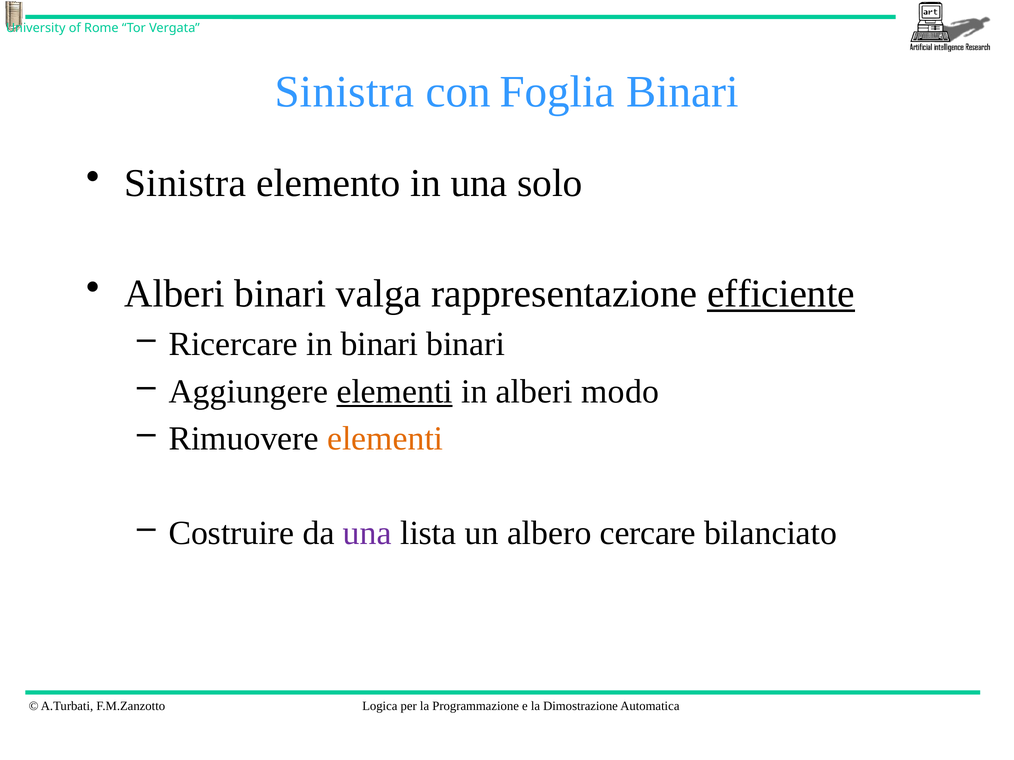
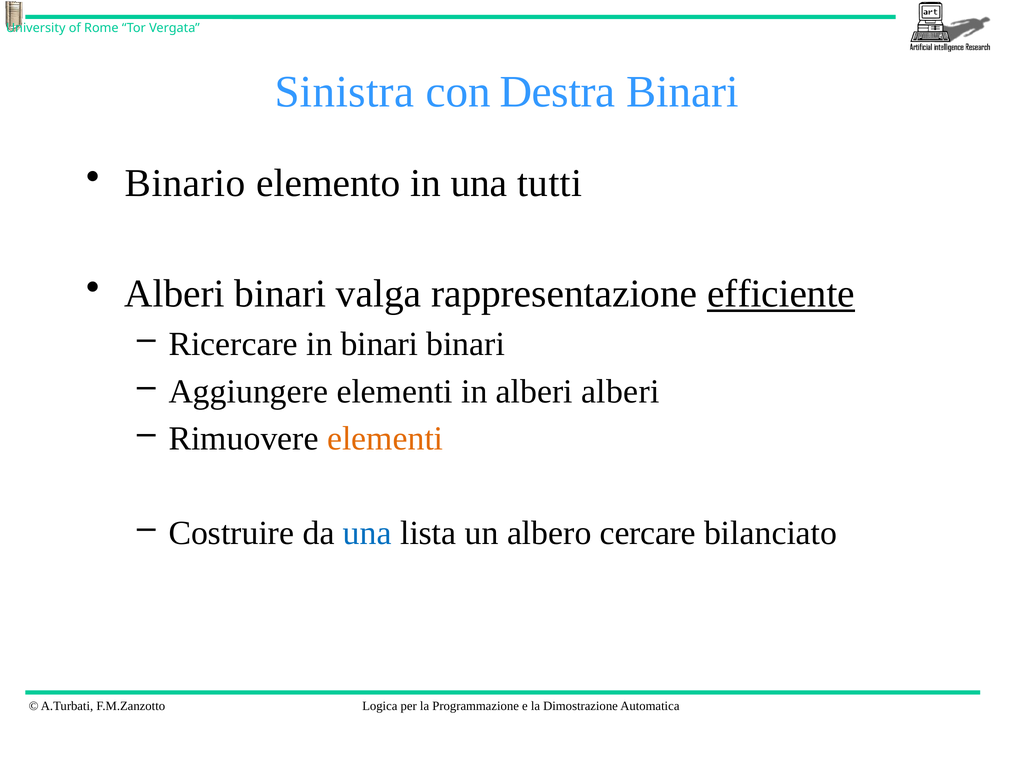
Foglia: Foglia -> Destra
Sinistra at (185, 184): Sinistra -> Binario
solo: solo -> tutti
elementi at (395, 392) underline: present -> none
alberi modo: modo -> alberi
una at (367, 534) colour: purple -> blue
